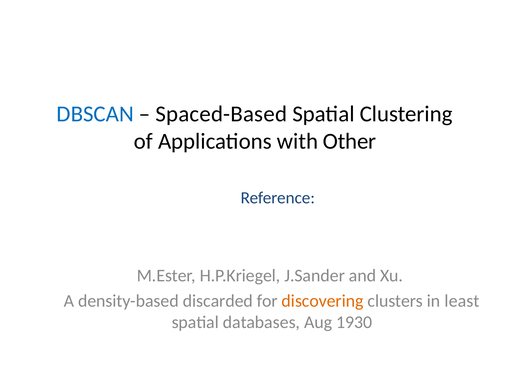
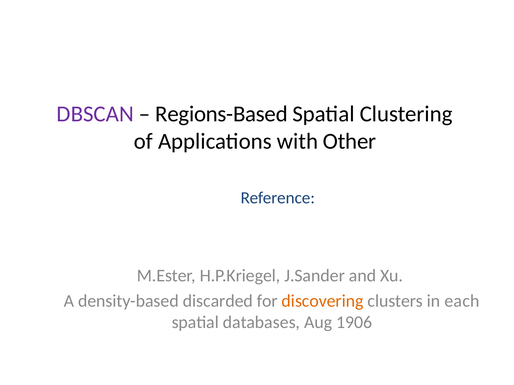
DBSCAN colour: blue -> purple
Spaced-Based: Spaced-Based -> Regions-Based
least: least -> each
1930: 1930 -> 1906
